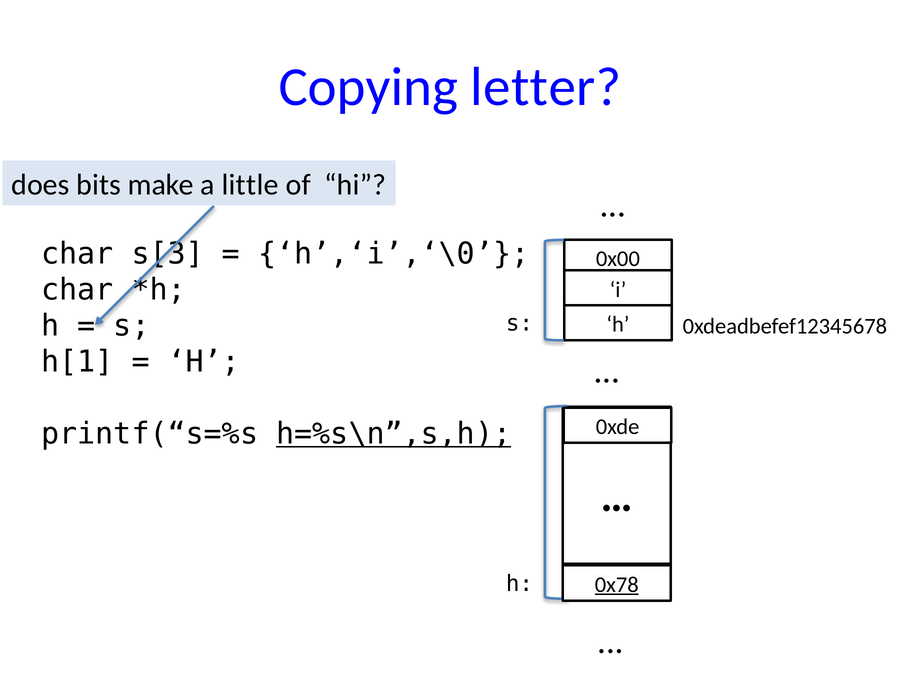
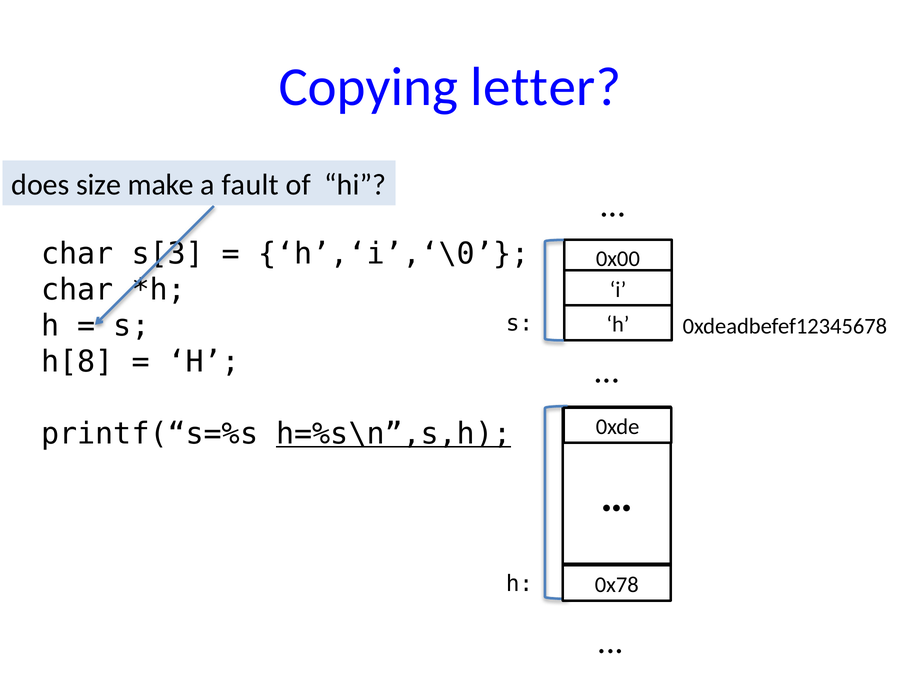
bits: bits -> size
little: little -> fault
h[1: h[1 -> h[8
0x78 underline: present -> none
